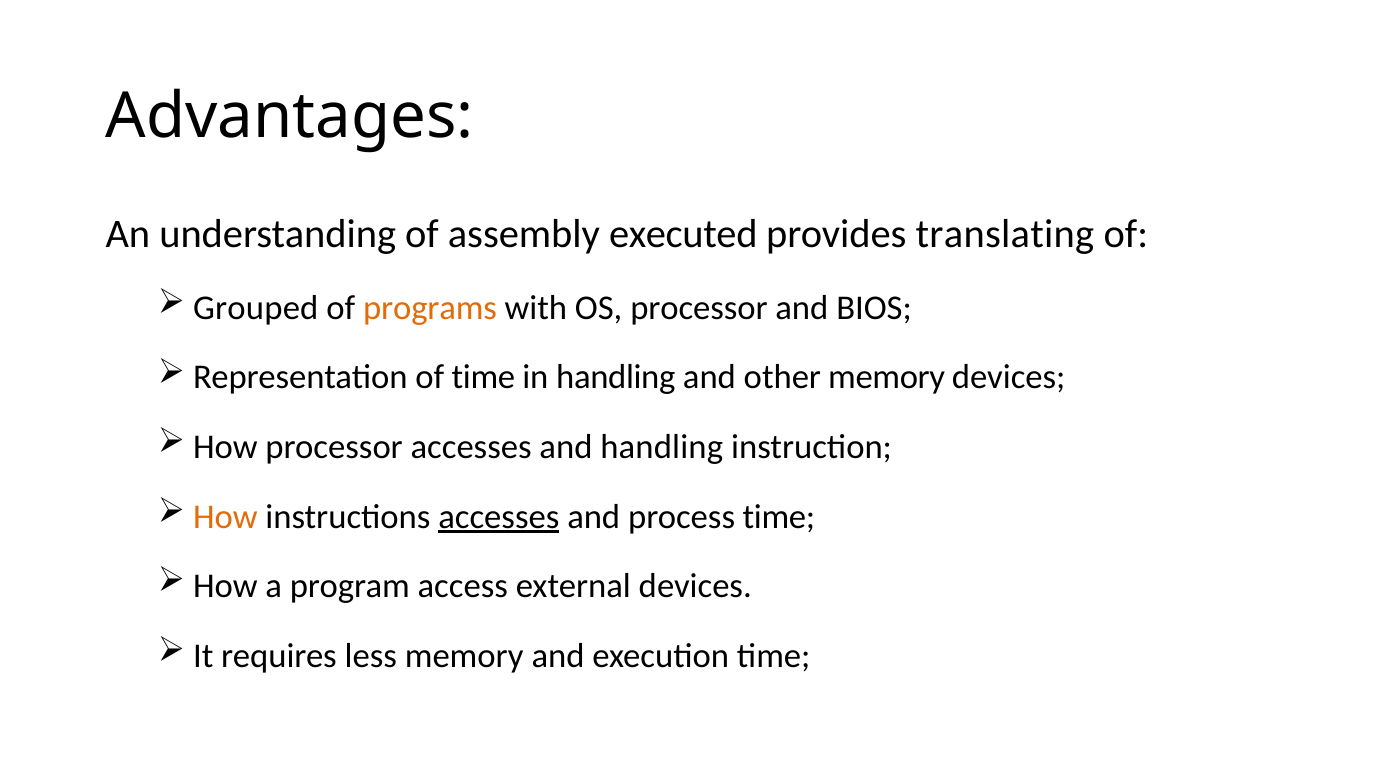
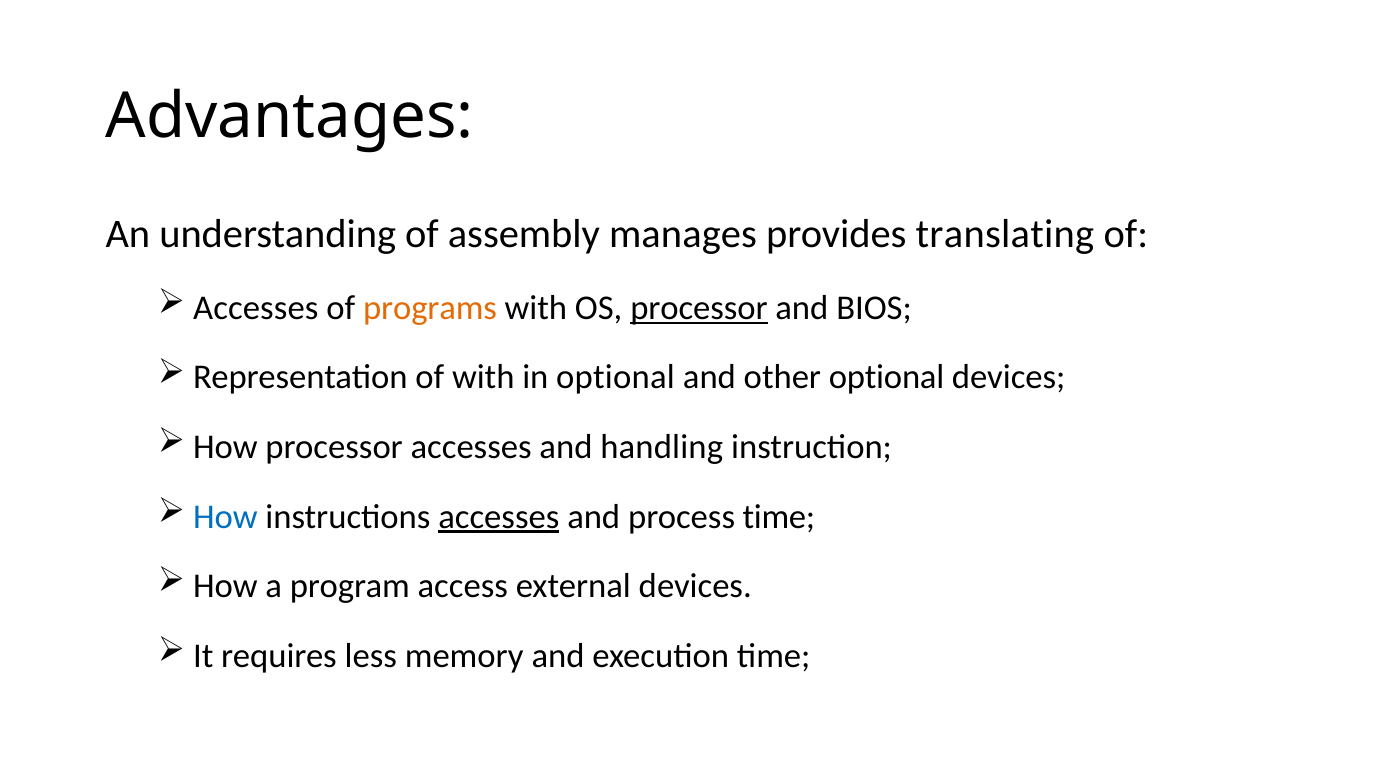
executed: executed -> manages
Grouped at (256, 308): Grouped -> Accesses
processor at (699, 308) underline: none -> present
of time: time -> with
in handling: handling -> optional
other memory: memory -> optional
How at (225, 517) colour: orange -> blue
